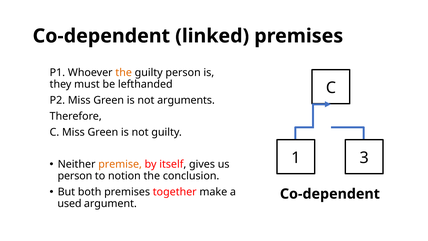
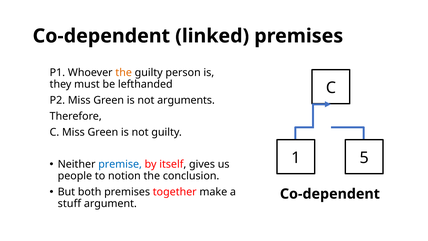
3: 3 -> 5
premise colour: orange -> blue
person at (75, 176): person -> people
used: used -> stuff
